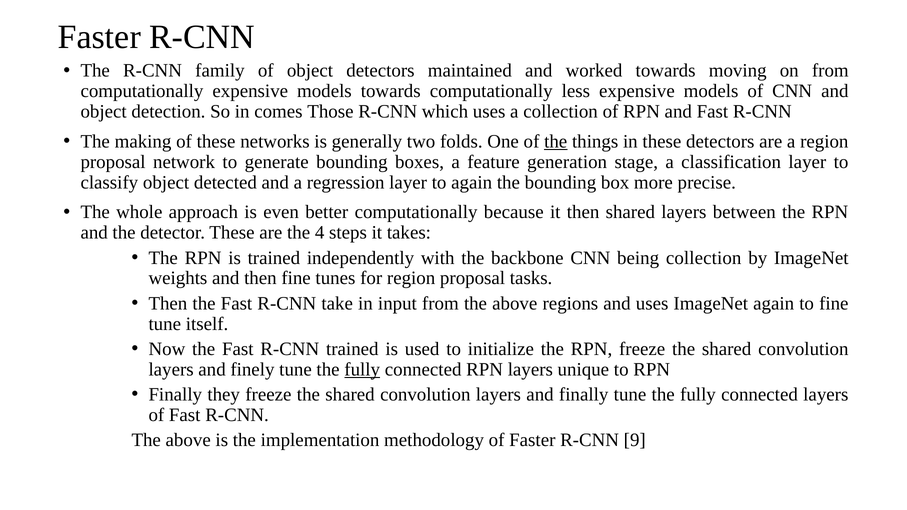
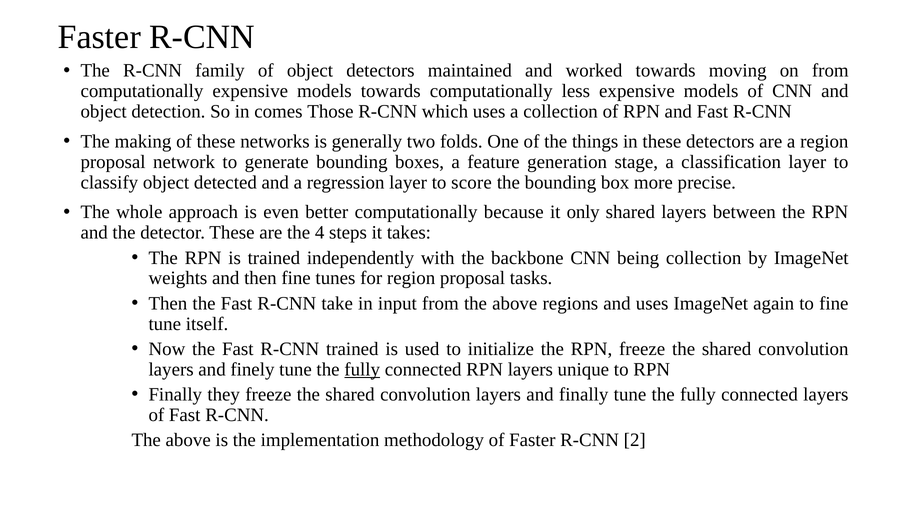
the at (556, 142) underline: present -> none
to again: again -> score
it then: then -> only
9: 9 -> 2
